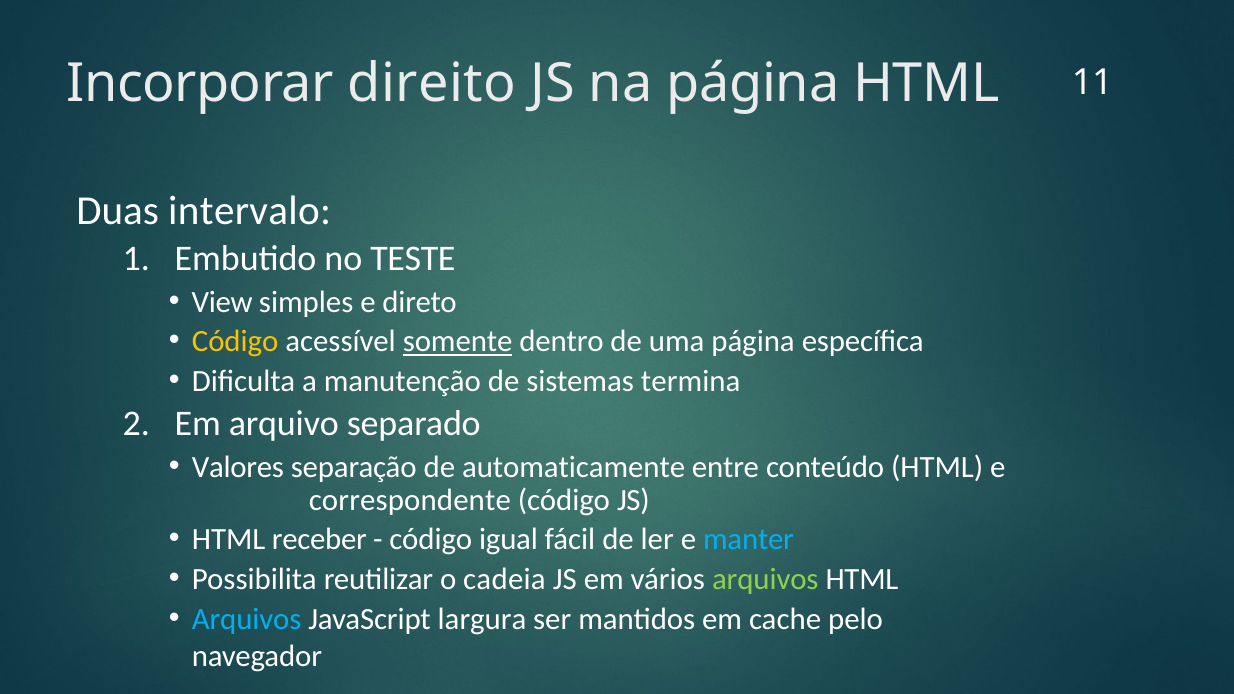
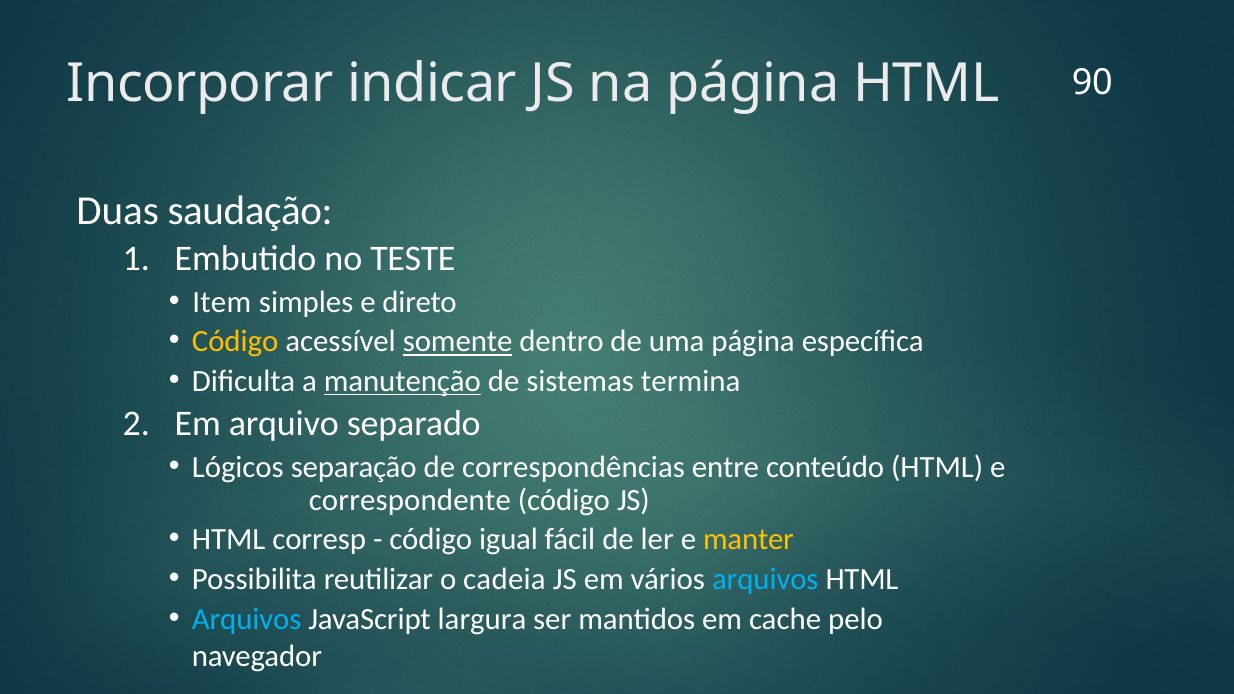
direito: direito -> indicar
11: 11 -> 90
intervalo: intervalo -> saudação
View: View -> Item
manutenção underline: none -> present
Valores: Valores -> Lógicos
automaticamente: automaticamente -> correspondências
receber: receber -> corresp
manter colour: light blue -> yellow
arquivos at (765, 579) colour: light green -> light blue
